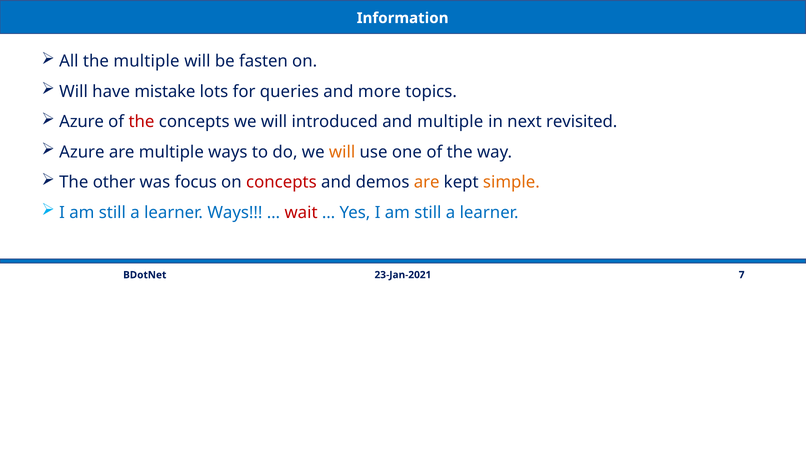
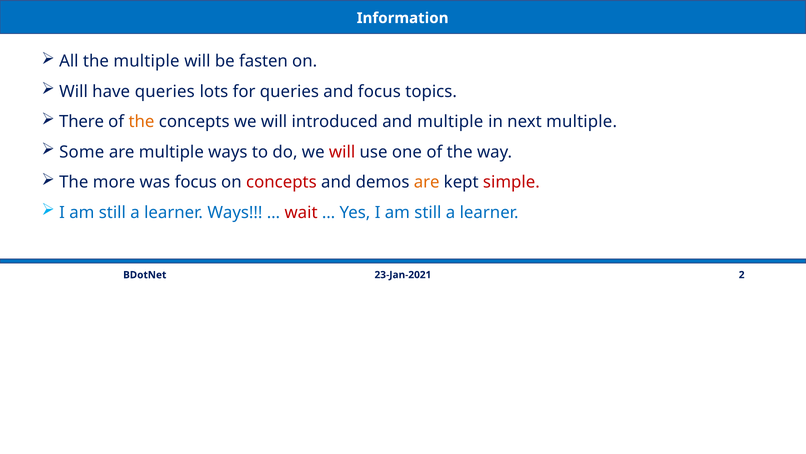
have mistake: mistake -> queries
and more: more -> focus
Azure at (82, 122): Azure -> There
the at (141, 122) colour: red -> orange
next revisited: revisited -> multiple
Azure at (82, 152): Azure -> Some
will at (342, 152) colour: orange -> red
other: other -> more
simple colour: orange -> red
7: 7 -> 2
